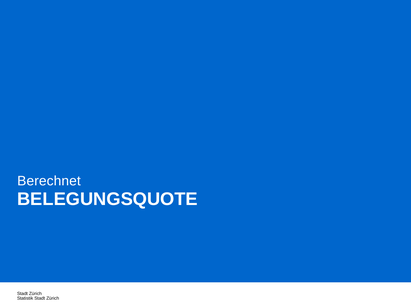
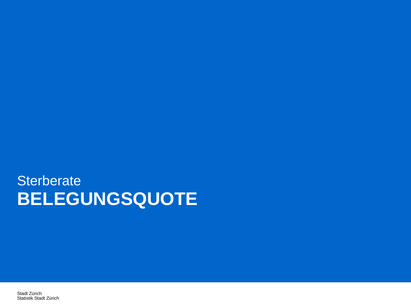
Berechnet: Berechnet -> Sterberate
